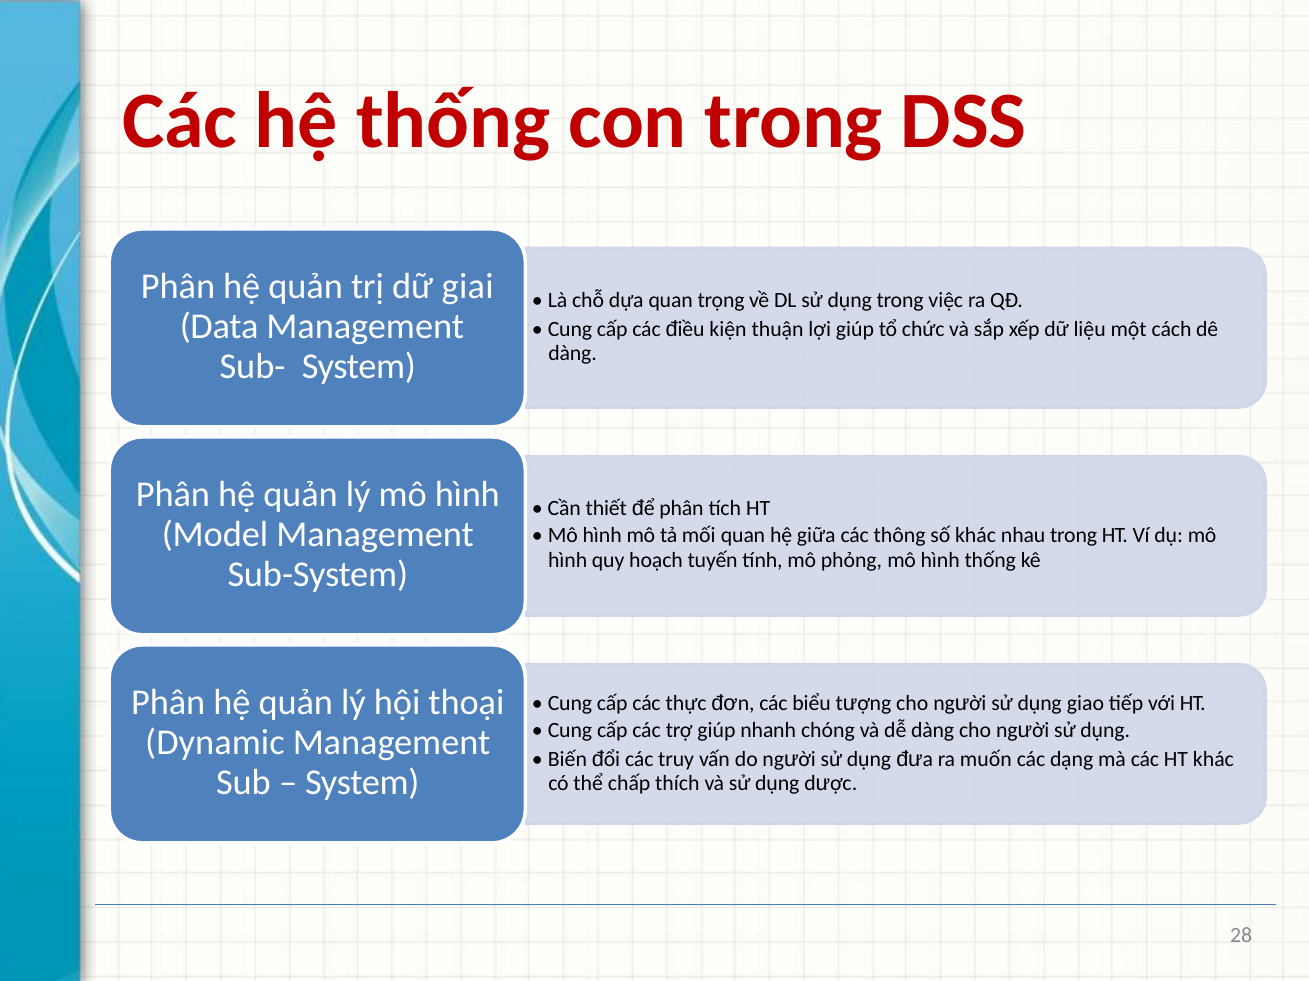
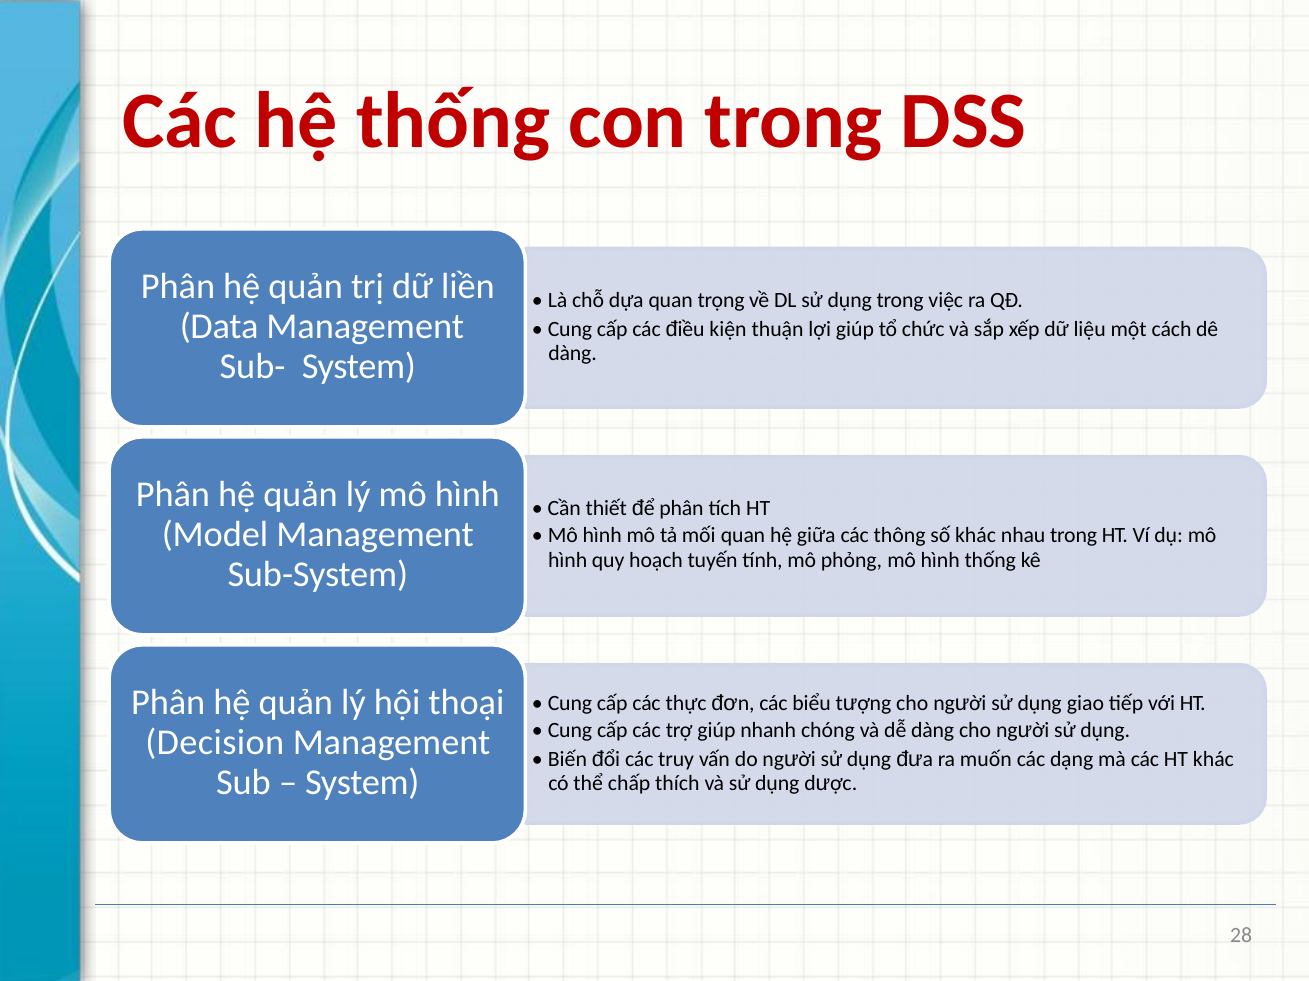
giai: giai -> liền
Dynamic: Dynamic -> Decision
